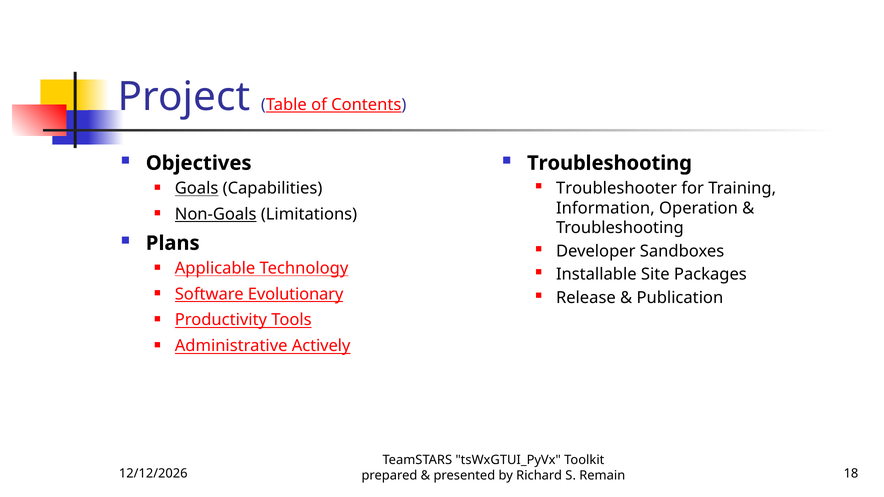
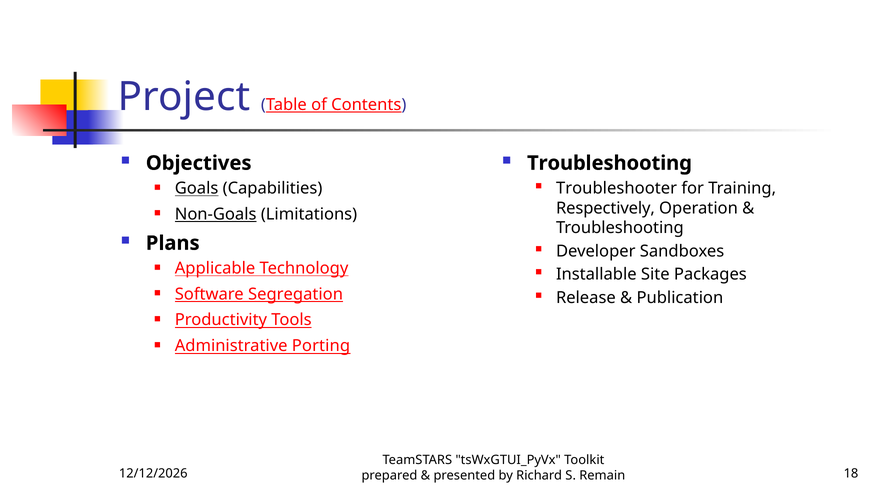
Information: Information -> Respectively
Evolutionary: Evolutionary -> Segregation
Actively: Actively -> Porting
